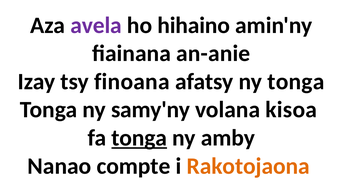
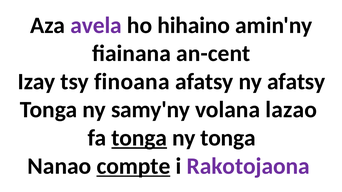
an-anie: an-anie -> an-cent
ny tonga: tonga -> afatsy
kisoa: kisoa -> lazao
ny amby: amby -> tonga
compte underline: none -> present
Rakotojaona colour: orange -> purple
